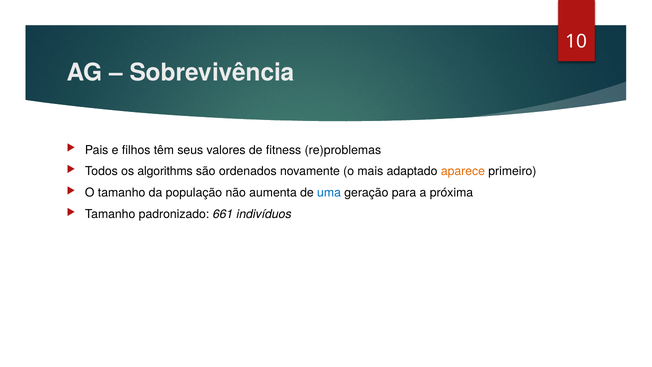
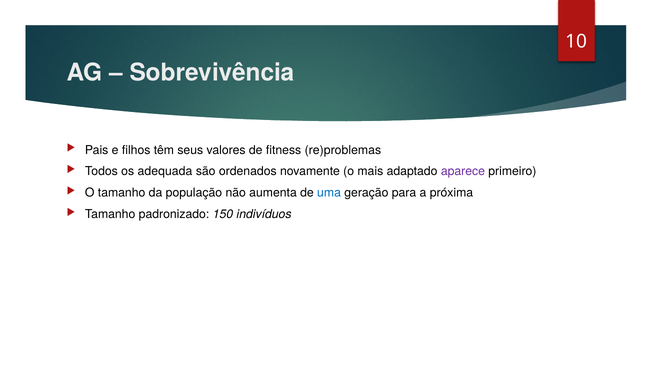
algorithms: algorithms -> adequada
aparece colour: orange -> purple
661: 661 -> 150
